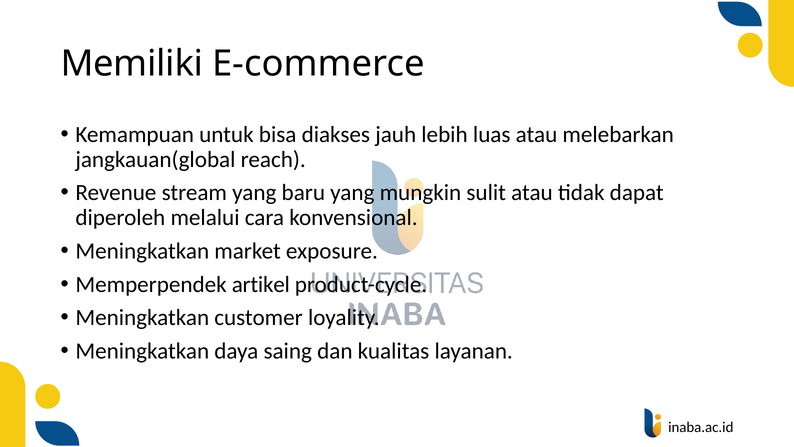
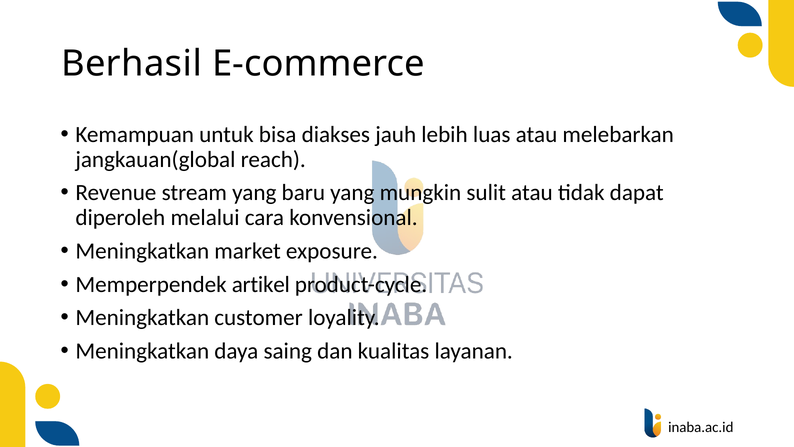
Memiliki: Memiliki -> Berhasil
